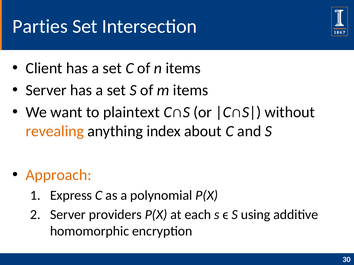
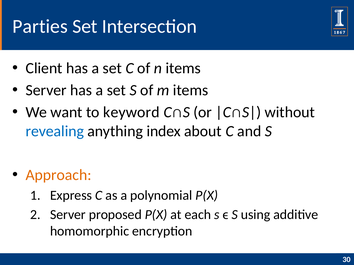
plaintext: plaintext -> keyword
revealing colour: orange -> blue
providers: providers -> proposed
